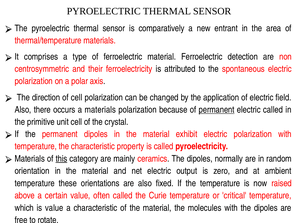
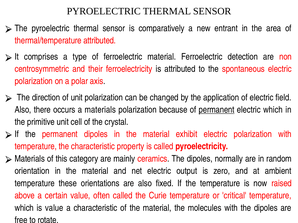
thermal/temperature materials: materials -> attributed
of cell: cell -> unit
electric called: called -> which
this underline: present -> none
